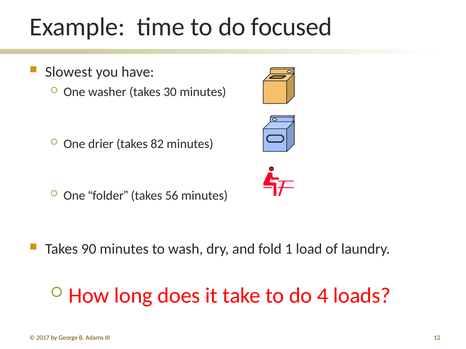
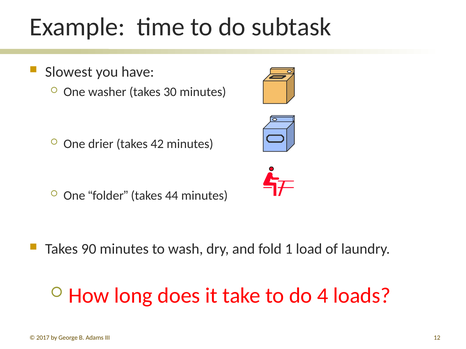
focused: focused -> subtask
82: 82 -> 42
56: 56 -> 44
